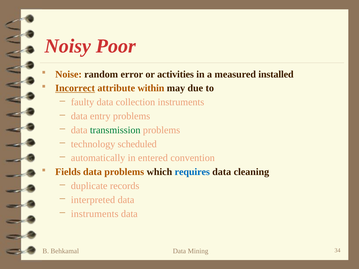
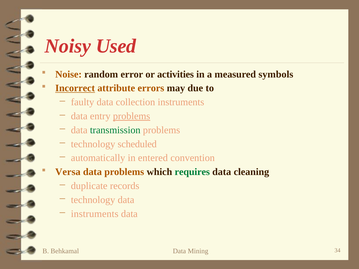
Poor: Poor -> Used
installed: installed -> symbols
within: within -> errors
problems at (132, 116) underline: none -> present
Fields: Fields -> Versa
requires colour: blue -> green
interpreted at (93, 200): interpreted -> technology
